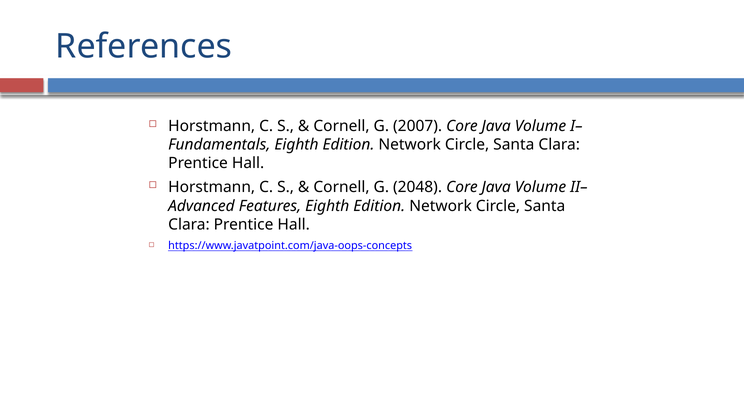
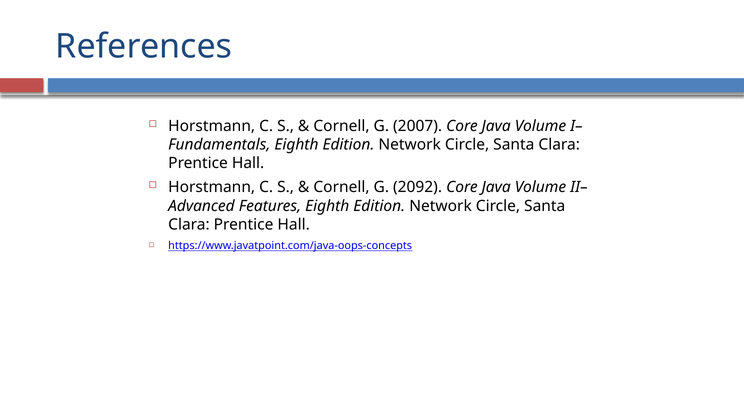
2048: 2048 -> 2092
